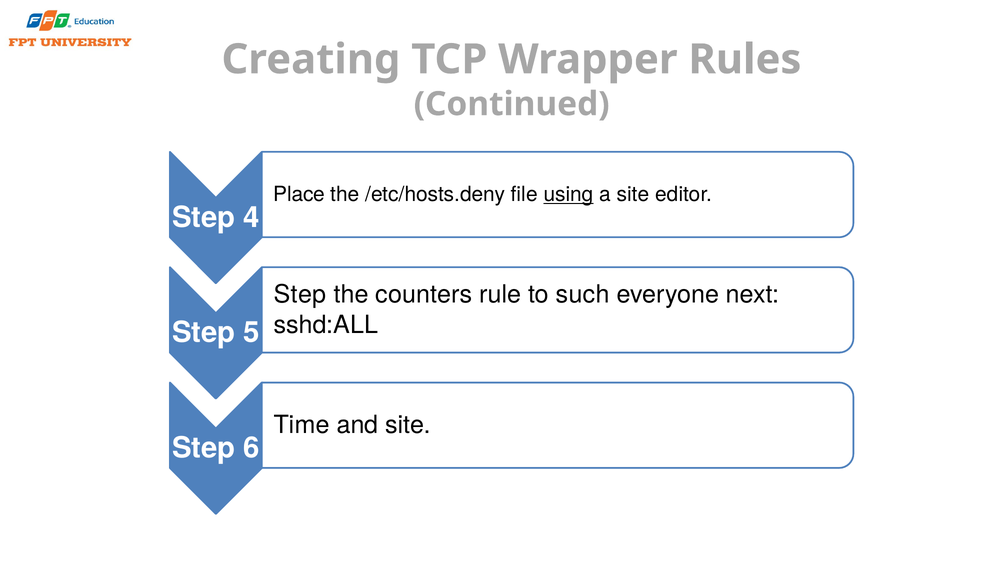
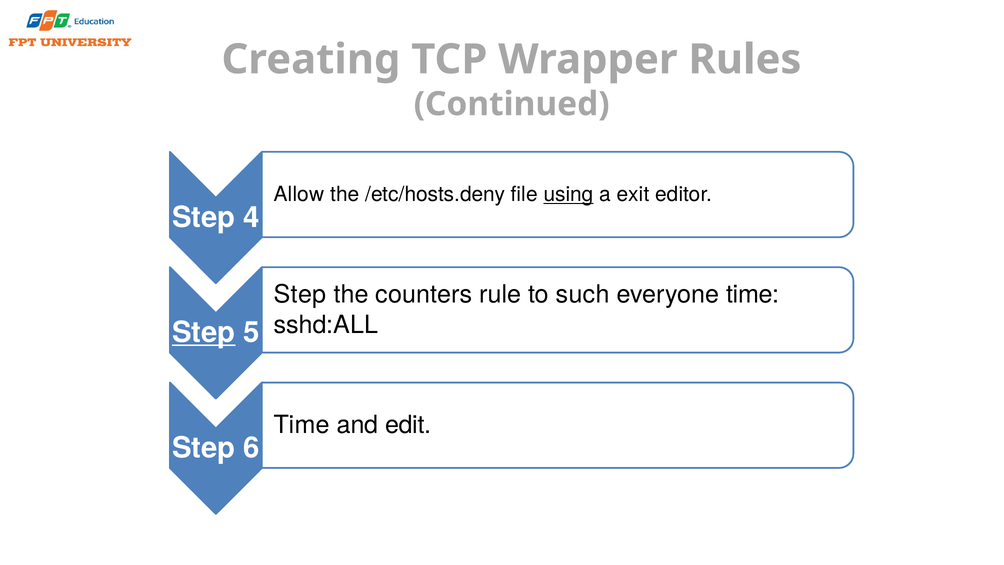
Place: Place -> Allow
a site: site -> exit
everyone next: next -> time
Step at (204, 333) underline: none -> present
and site: site -> edit
